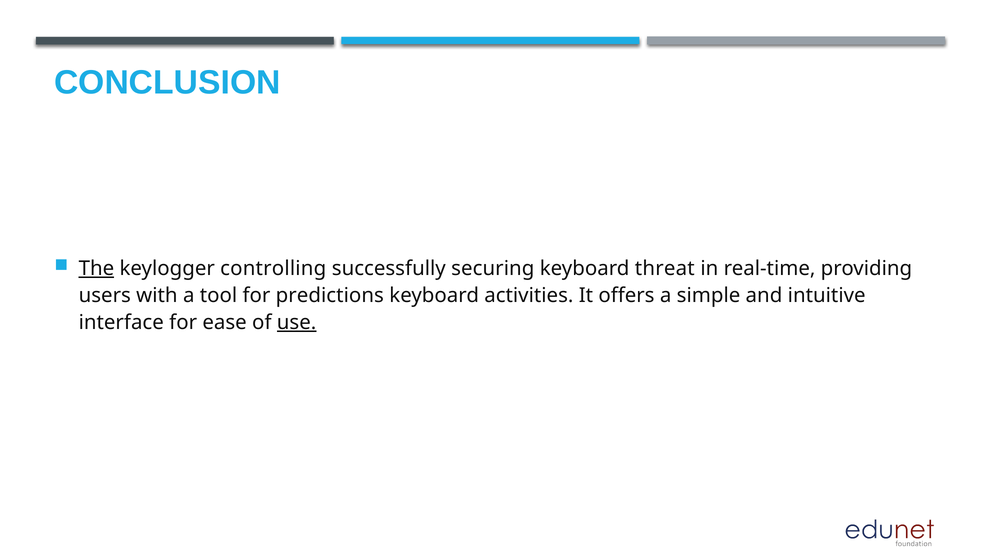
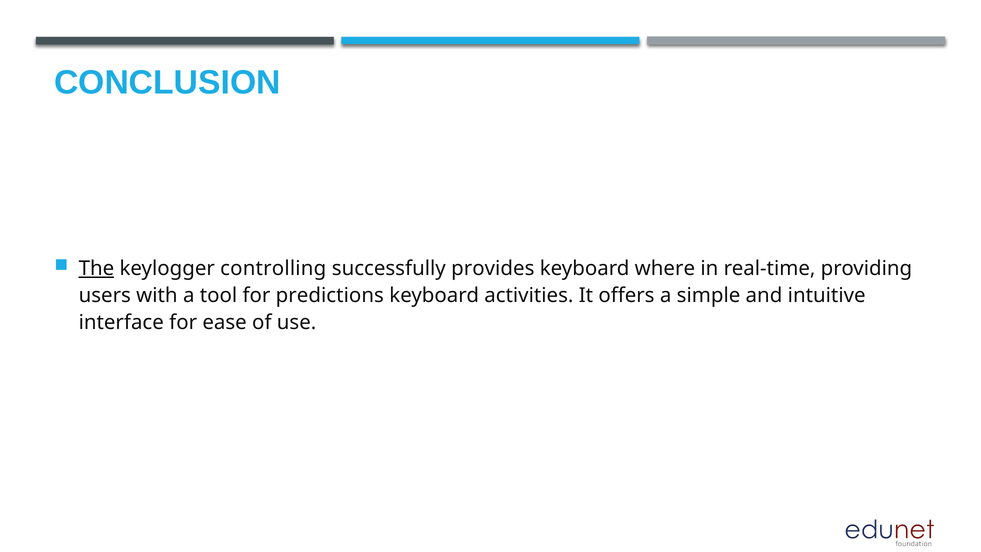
securing: securing -> provides
threat: threat -> where
use underline: present -> none
